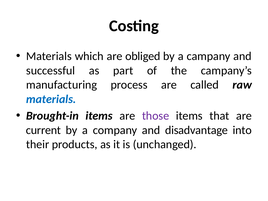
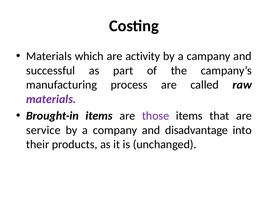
obliged: obliged -> activity
materials at (51, 99) colour: blue -> purple
current: current -> service
